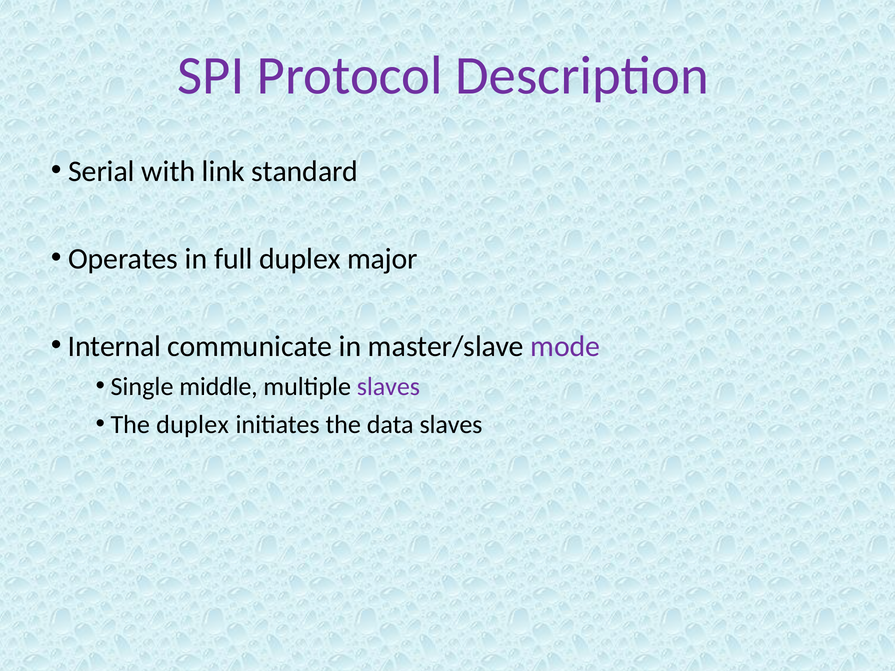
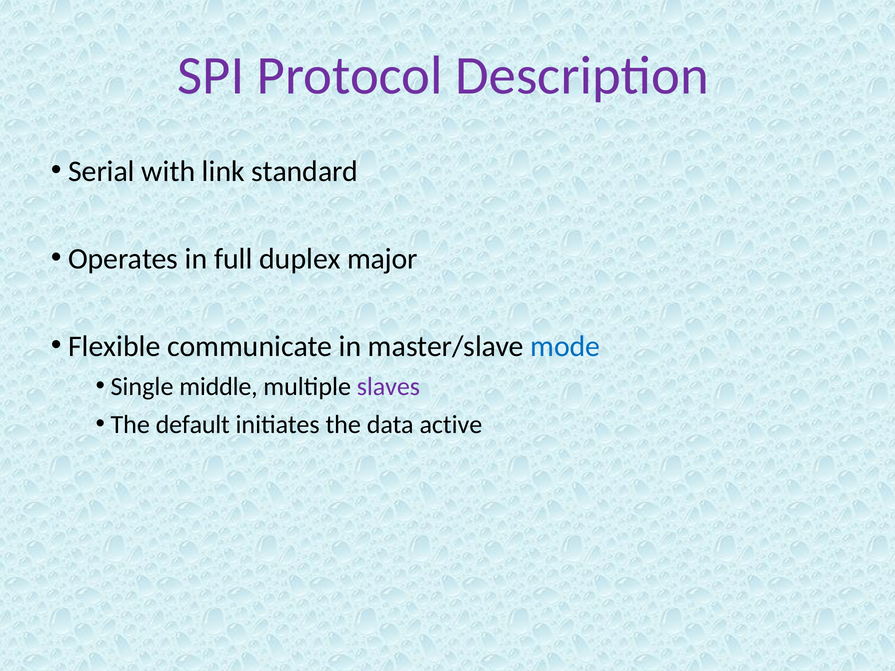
Internal: Internal -> Flexible
mode colour: purple -> blue
The duplex: duplex -> default
data slaves: slaves -> active
